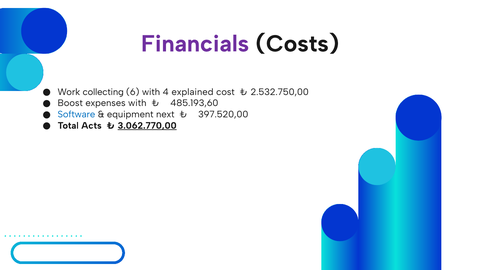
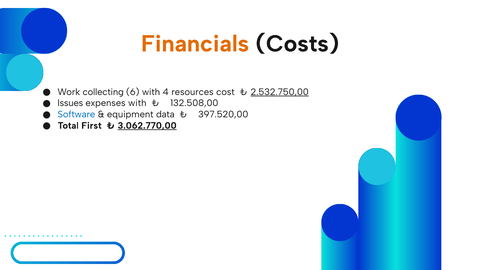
Financials colour: purple -> orange
explained: explained -> resources
2.532.750,00 underline: none -> present
Boost: Boost -> Issues
485.193,60: 485.193,60 -> 132.508,00
next: next -> data
Acts: Acts -> First
